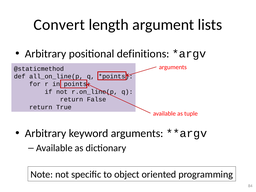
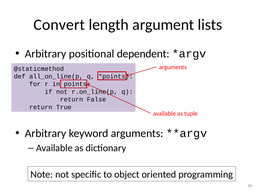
definitions: definitions -> dependent
